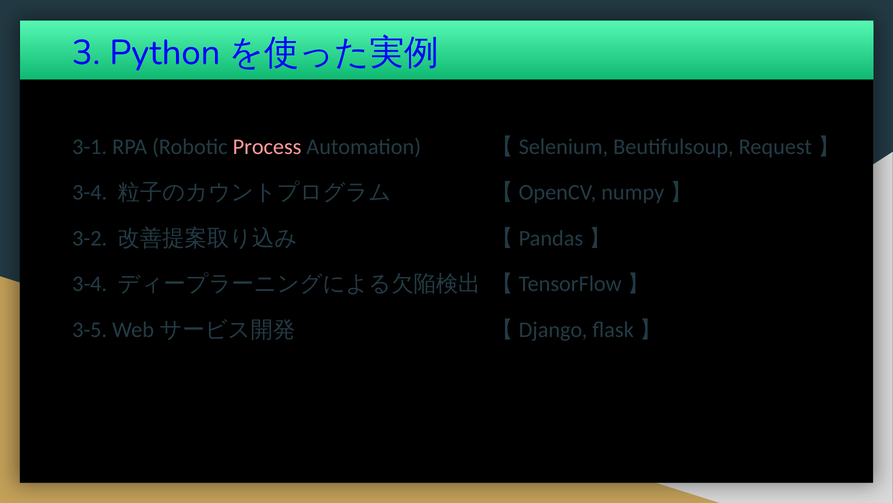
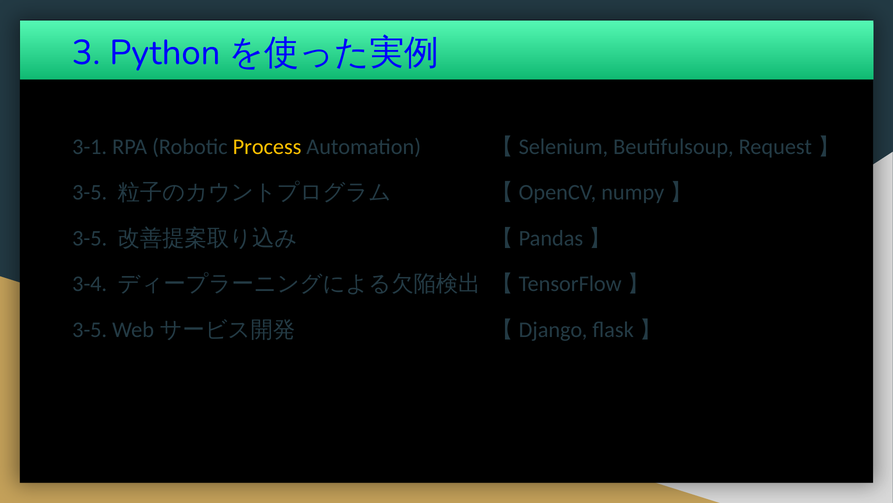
Process colour: pink -> yellow
3-4 at (90, 192): 3-4 -> 3-5
3-2 at (90, 238): 3-2 -> 3-5
